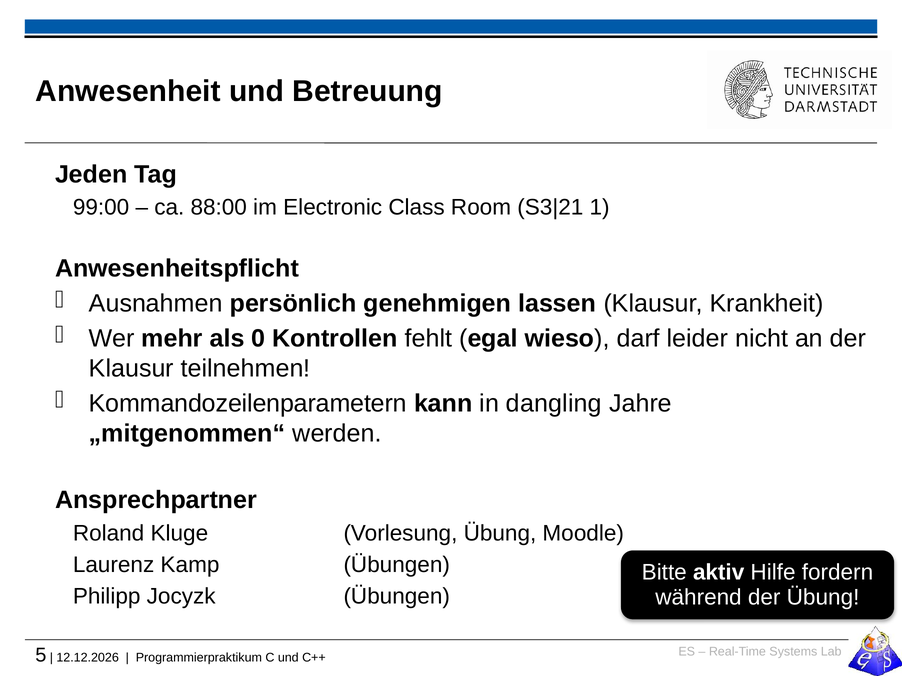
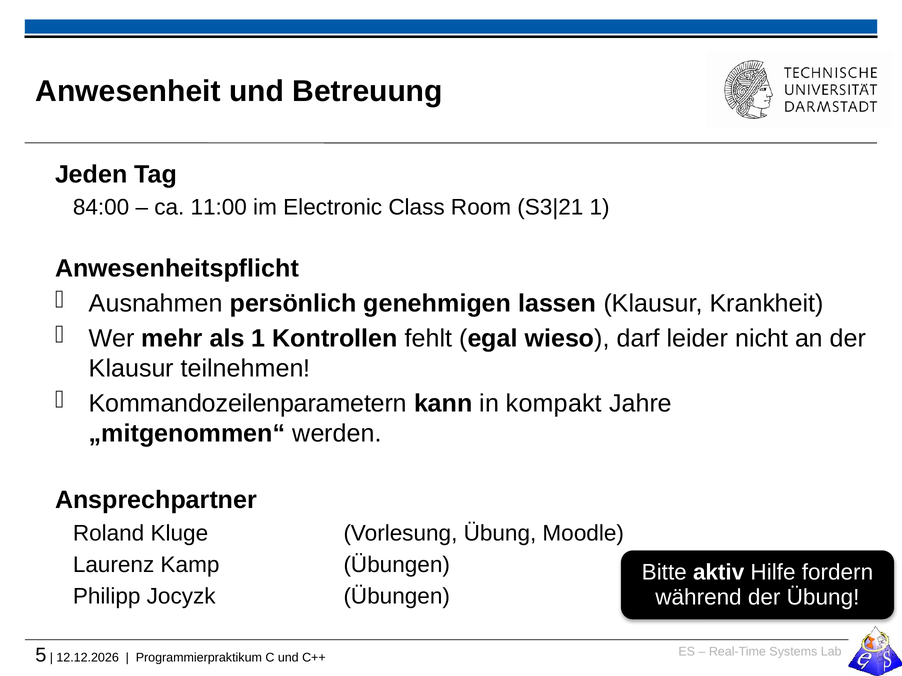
99:00: 99:00 -> 84:00
88:00: 88:00 -> 11:00
als 0: 0 -> 1
dangling: dangling -> kompakt
